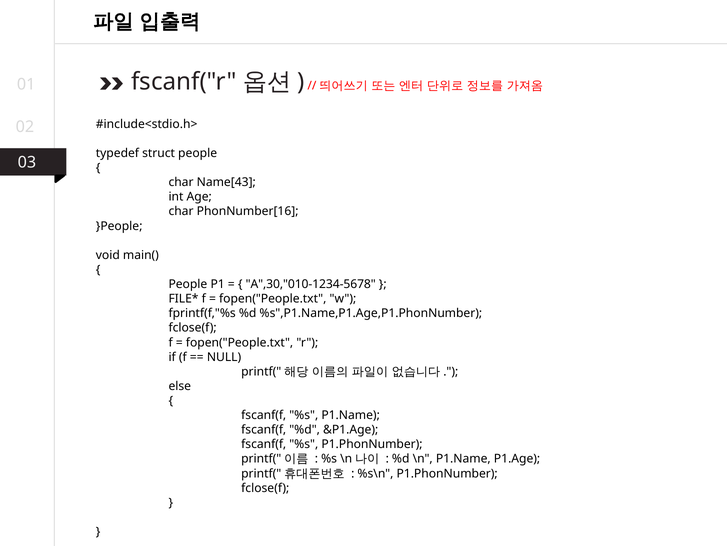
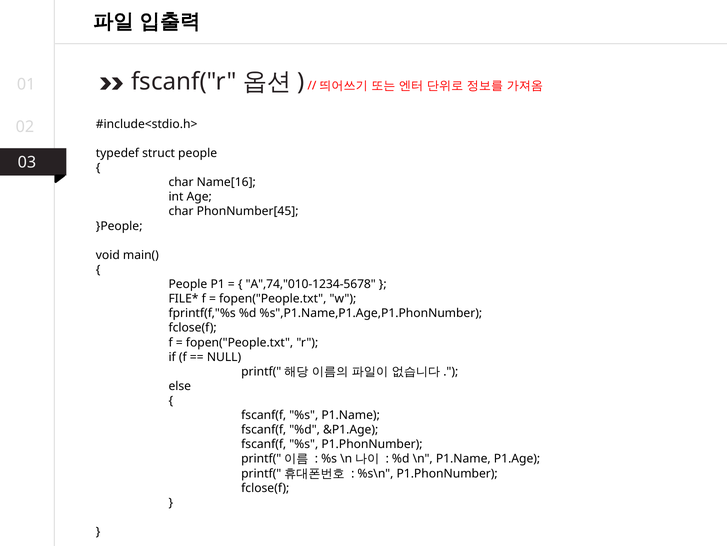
Name[43: Name[43 -> Name[16
PhonNumber[16: PhonNumber[16 -> PhonNumber[45
A",30,"010-1234-5678: A",30,"010-1234-5678 -> A",74,"010-1234-5678
